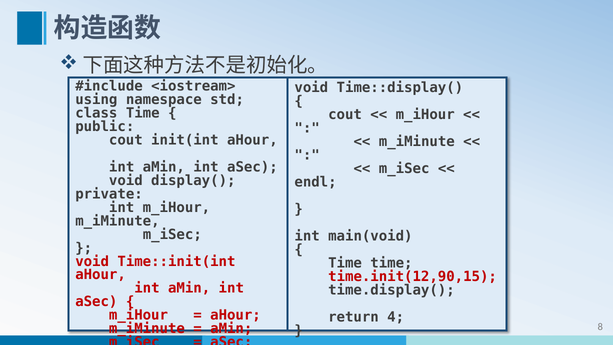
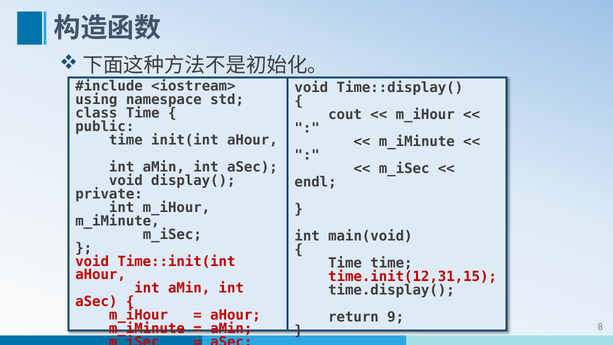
cout at (126, 140): cout -> time
time.init(12,90,15: time.init(12,90,15 -> time.init(12,31,15
4: 4 -> 9
